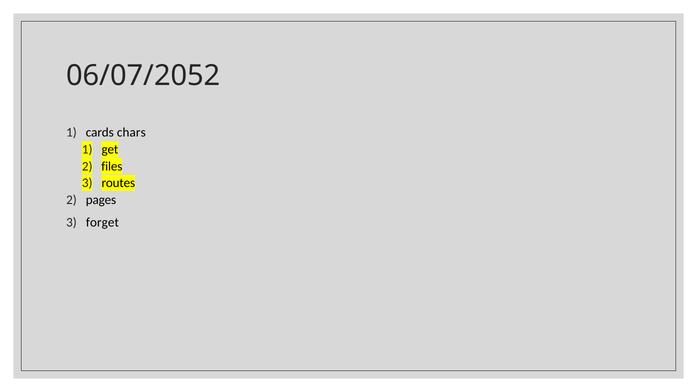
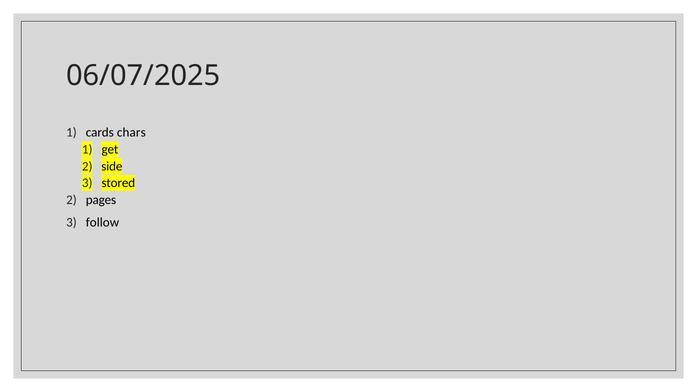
06/07/2052: 06/07/2052 -> 06/07/2025
files: files -> side
routes: routes -> stored
forget: forget -> follow
